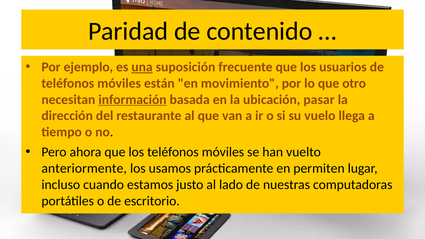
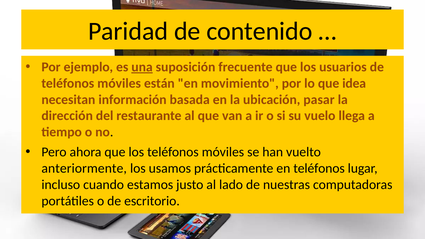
otro: otro -> idea
información underline: present -> none
en permiten: permiten -> teléfonos
